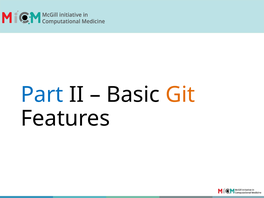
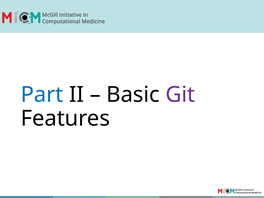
Git colour: orange -> purple
